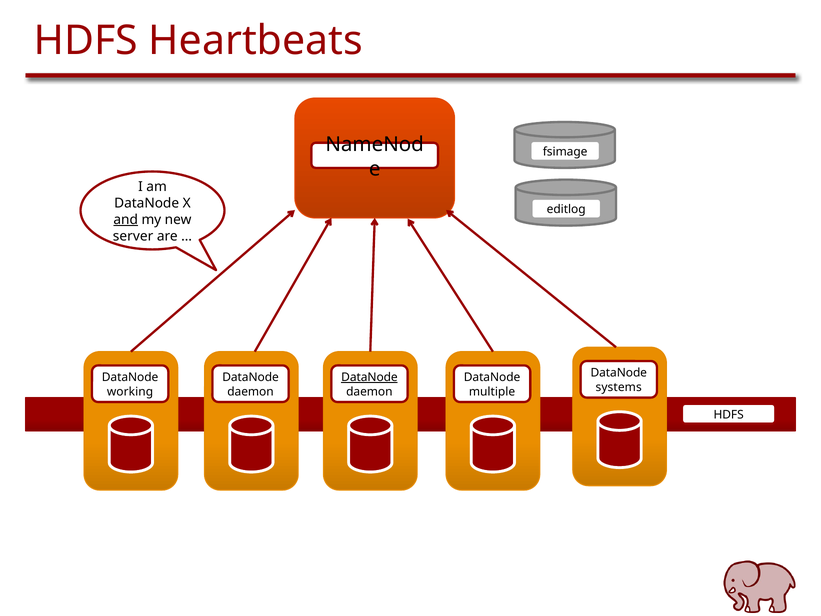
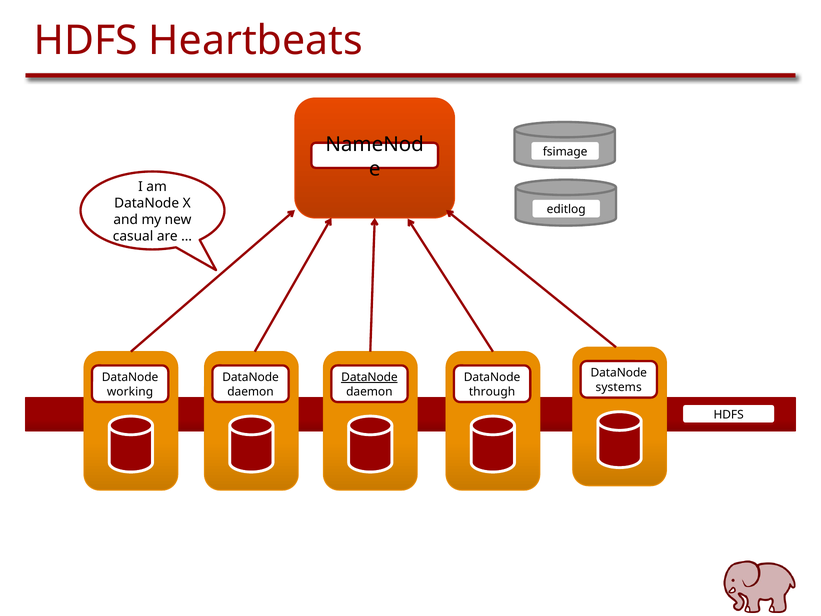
and underline: present -> none
server: server -> casual
multiple: multiple -> through
